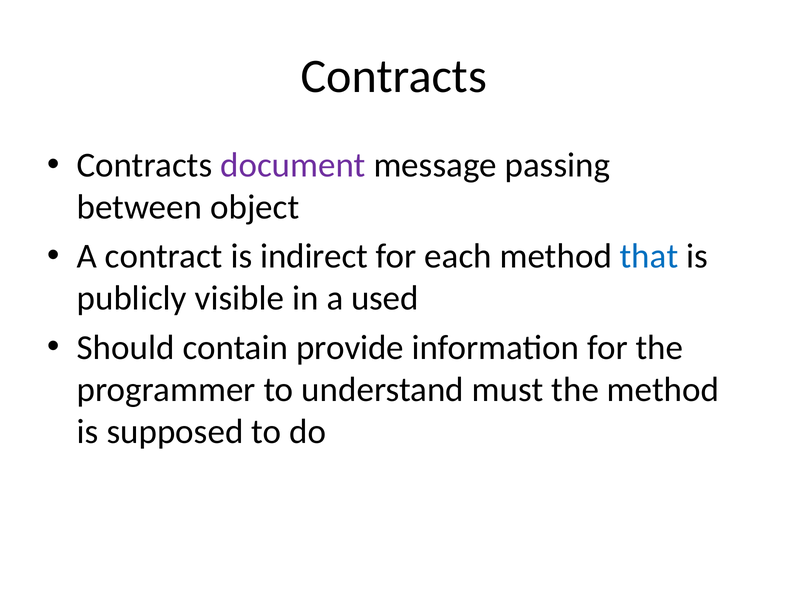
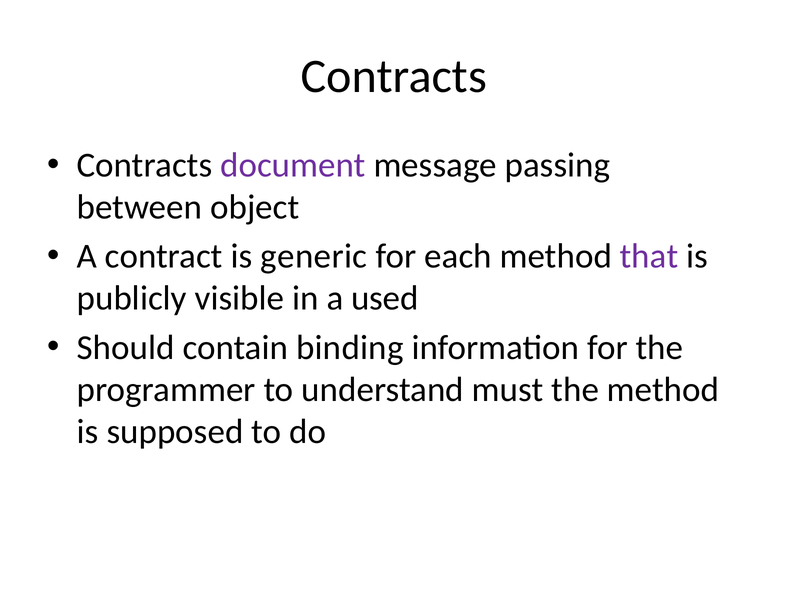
indirect: indirect -> generic
that colour: blue -> purple
provide: provide -> binding
